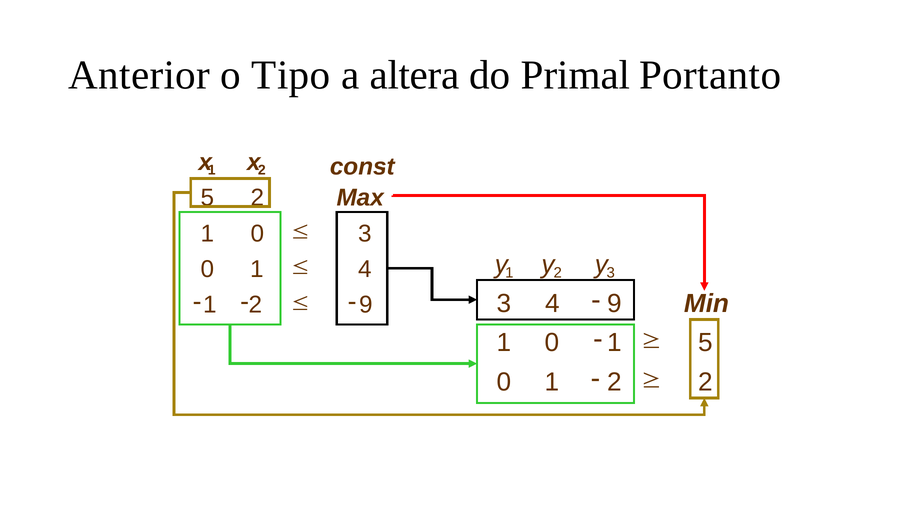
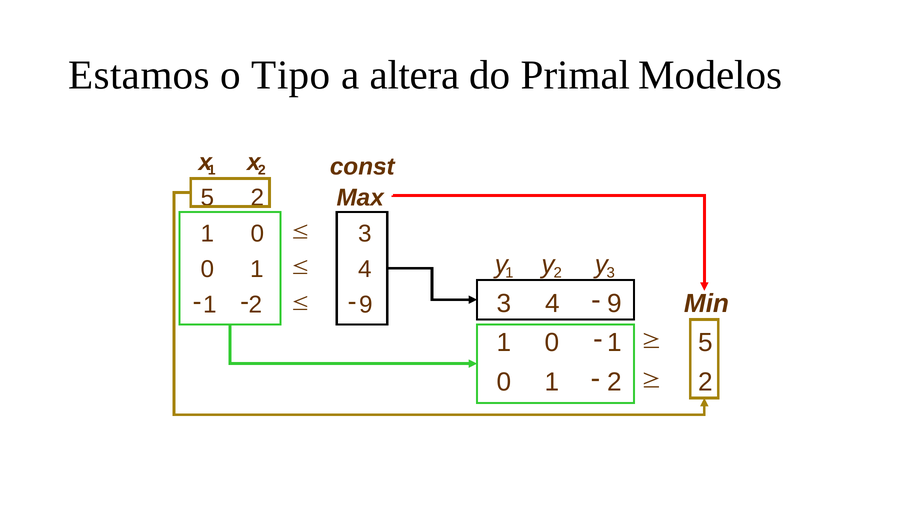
Anterior: Anterior -> Estamos
Portanto: Portanto -> Modelos
